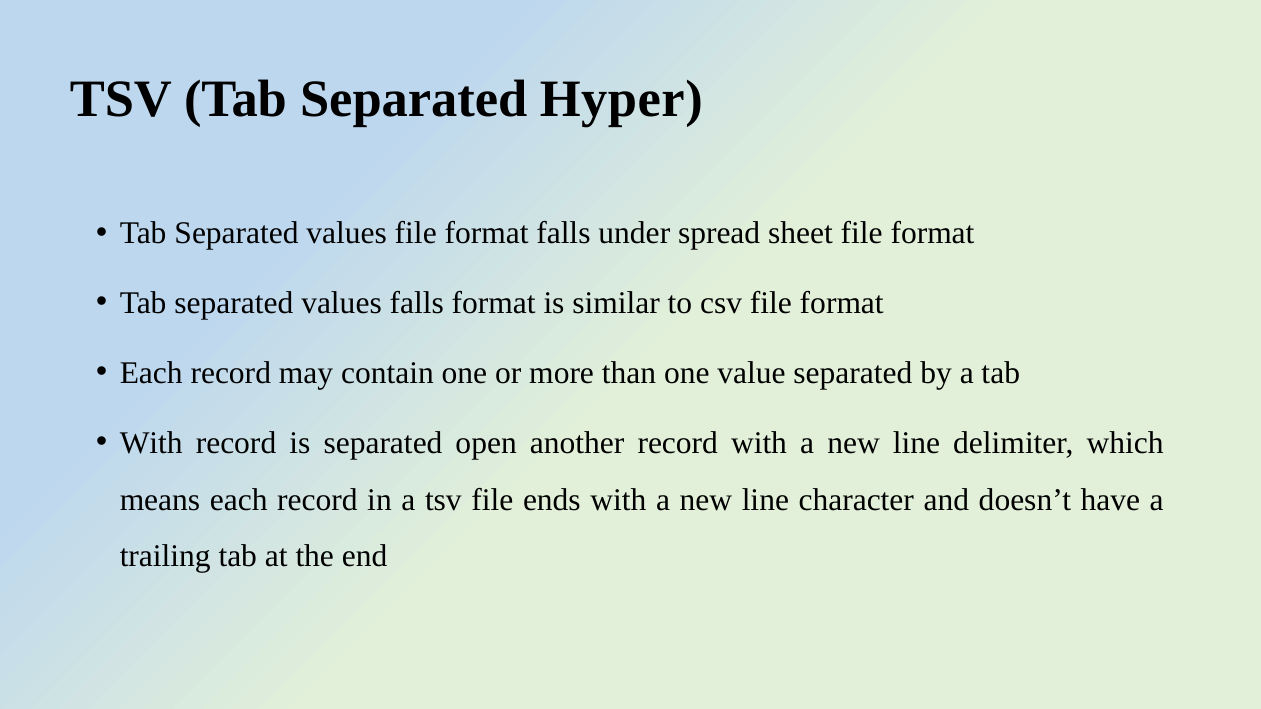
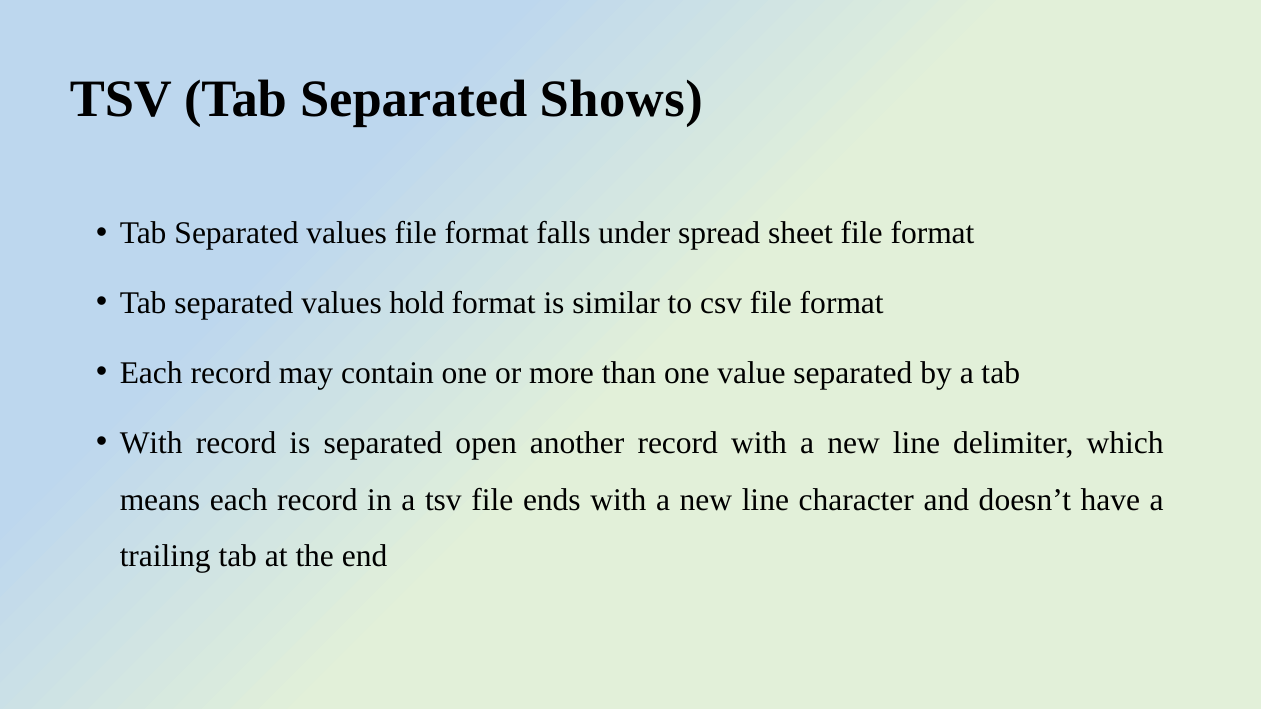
Hyper: Hyper -> Shows
values falls: falls -> hold
